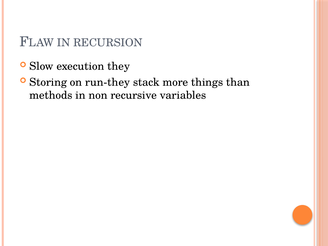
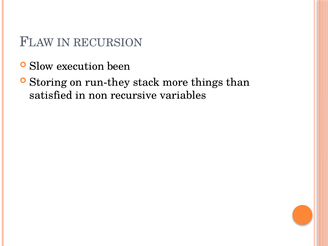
they: they -> been
methods: methods -> satisfied
